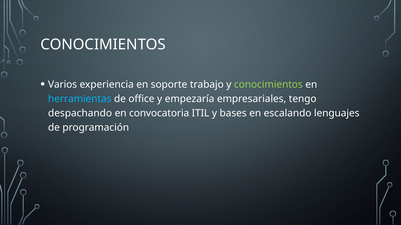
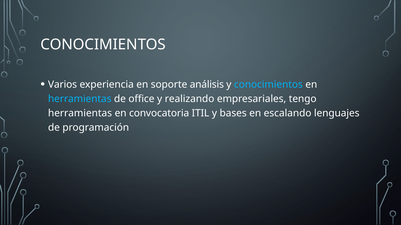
trabajo: trabajo -> análisis
conocimientos at (268, 85) colour: light green -> light blue
empezaría: empezaría -> realizando
despachando at (80, 113): despachando -> herramientas
